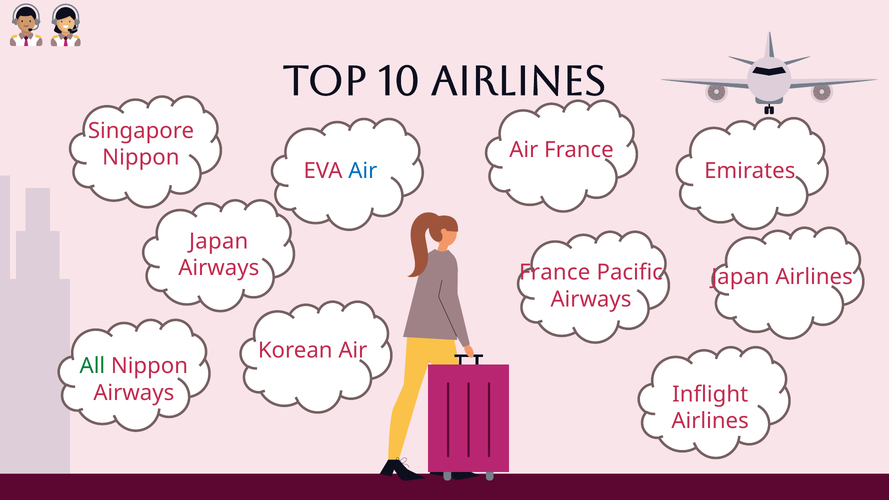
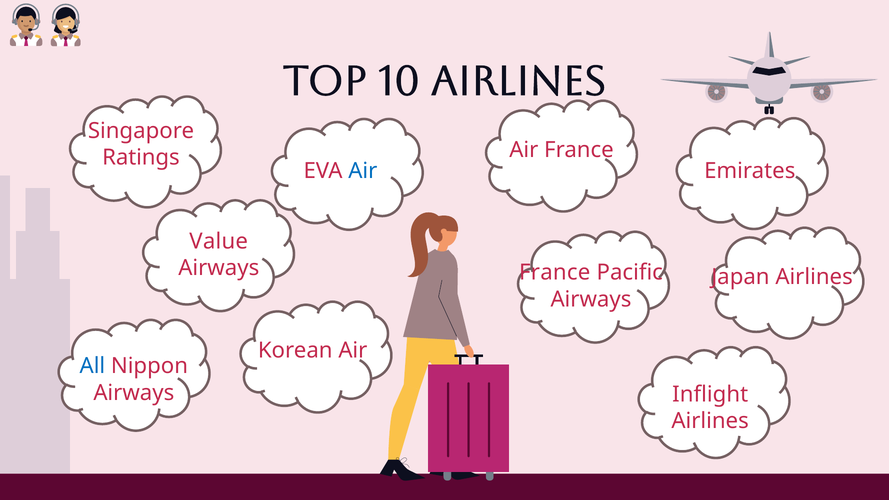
Nippon at (141, 157): Nippon -> Ratings
Japan at (219, 241): Japan -> Value
All colour: green -> blue
